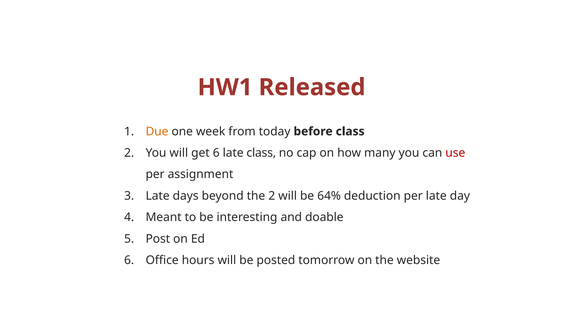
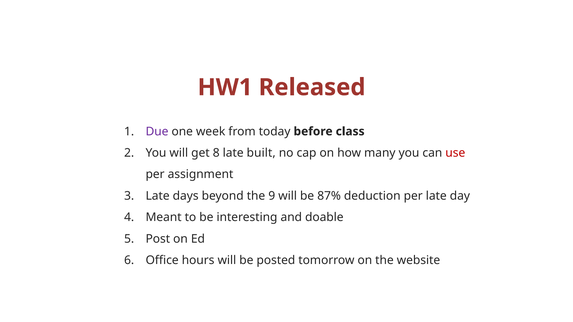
Due colour: orange -> purple
get 6: 6 -> 8
late class: class -> built
the 2: 2 -> 9
64%: 64% -> 87%
